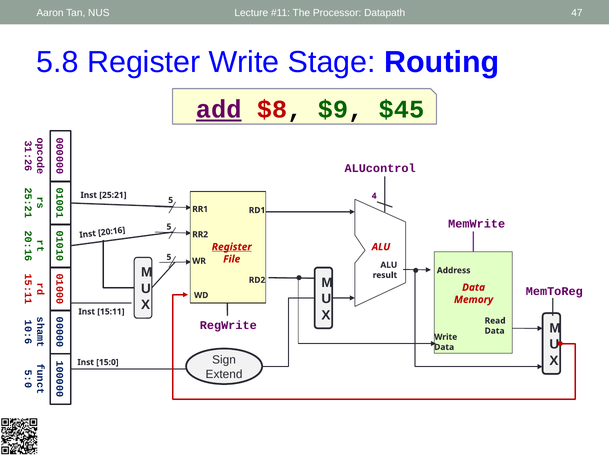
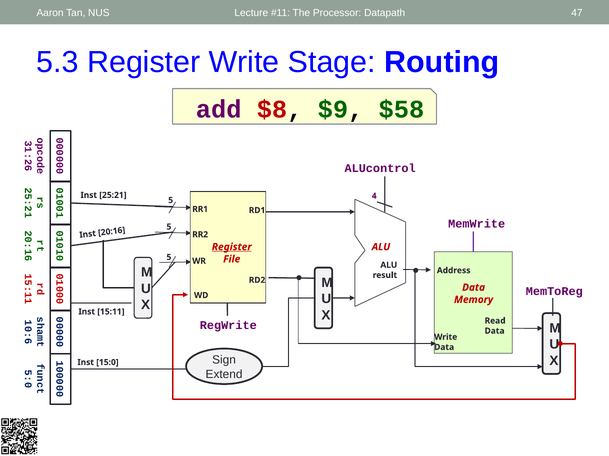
5.8: 5.8 -> 5.3
add underline: present -> none
$45: $45 -> $58
